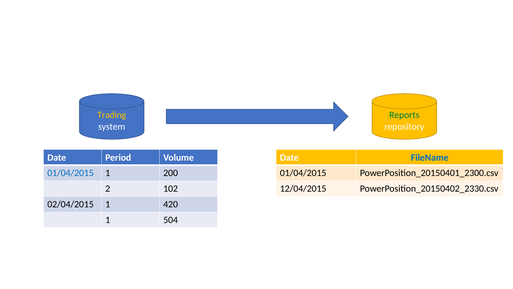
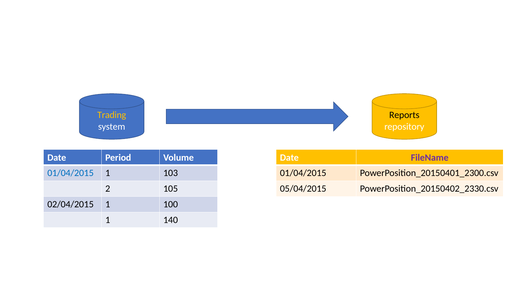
Reports colour: green -> black
FileName colour: blue -> purple
200: 200 -> 103
102: 102 -> 105
12/04/2015: 12/04/2015 -> 05/04/2015
420: 420 -> 100
504: 504 -> 140
